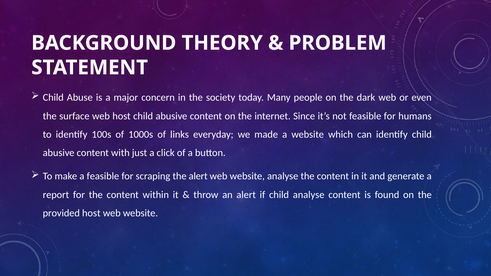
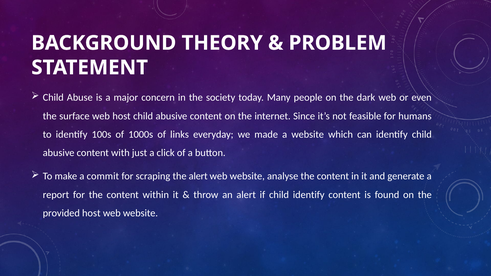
a feasible: feasible -> commit
child analyse: analyse -> identify
